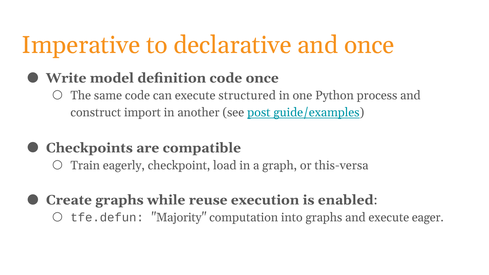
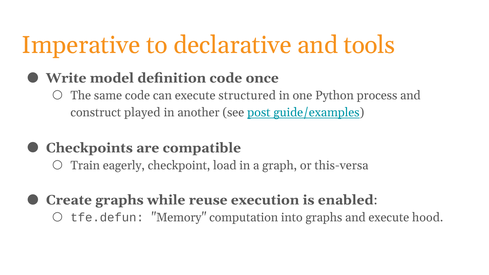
and once: once -> tools
import: import -> played
Majority: Majority -> Memory
eager: eager -> hood
